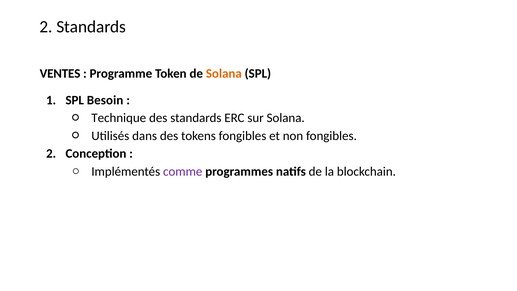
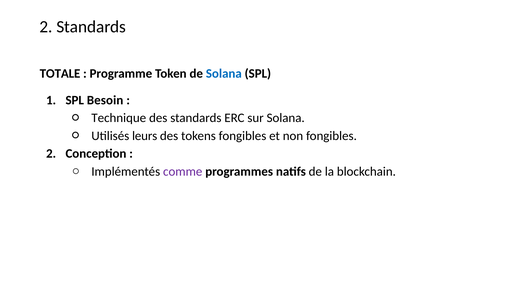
VENTES: VENTES -> TOTALE
Solana at (224, 74) colour: orange -> blue
dans: dans -> leurs
